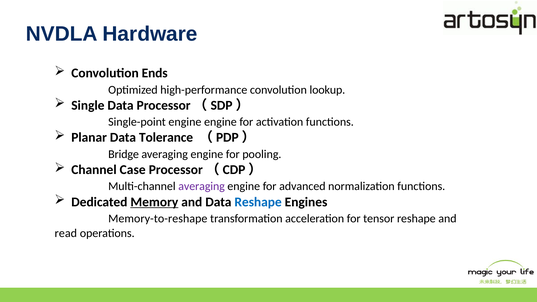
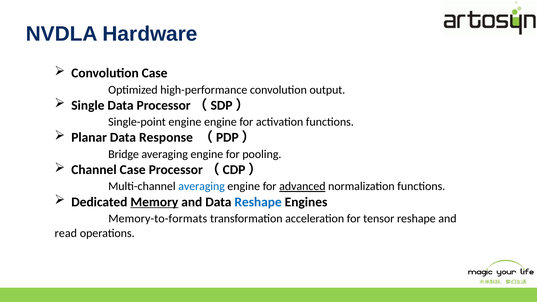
Convolution Ends: Ends -> Case
lookup: lookup -> output
Tolerance: Tolerance -> Response
averaging at (202, 186) colour: purple -> blue
advanced underline: none -> present
Memory-to-reshape: Memory-to-reshape -> Memory-to-formats
